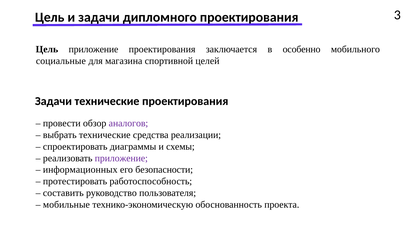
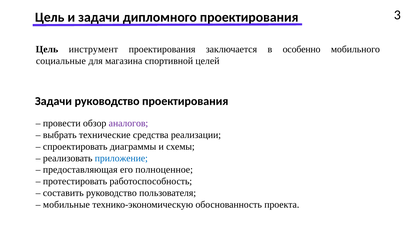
Цель приложение: приложение -> инструмент
Задачи технические: технические -> руководство
приложение at (121, 158) colour: purple -> blue
информационных: информационных -> предоставляющая
безопасности: безопасности -> полноценное
